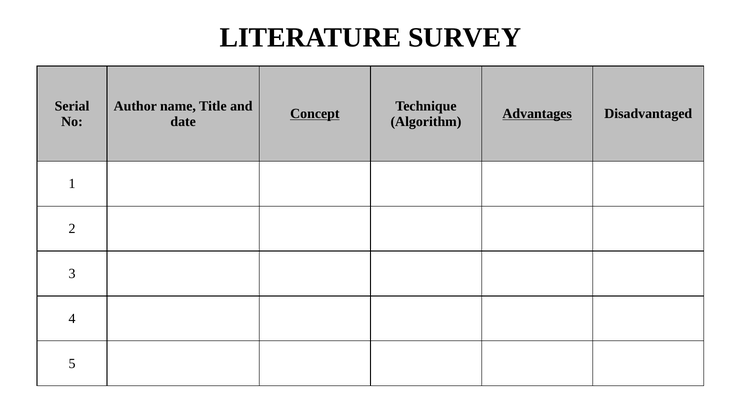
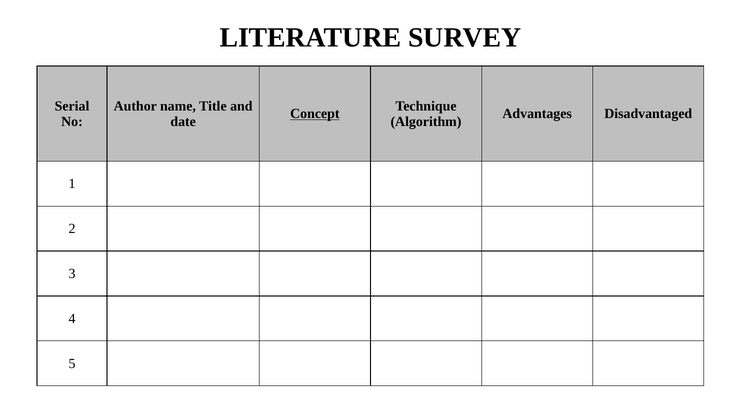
Advantages underline: present -> none
